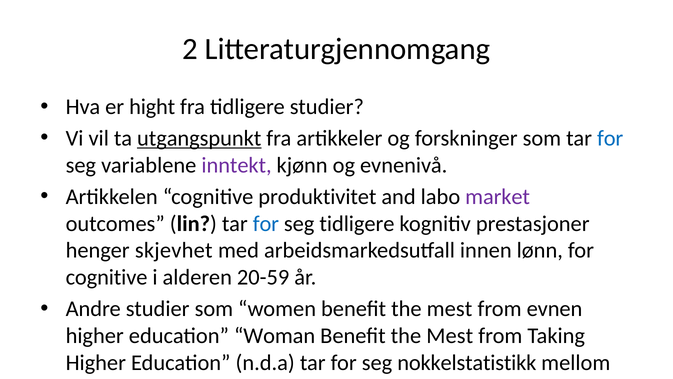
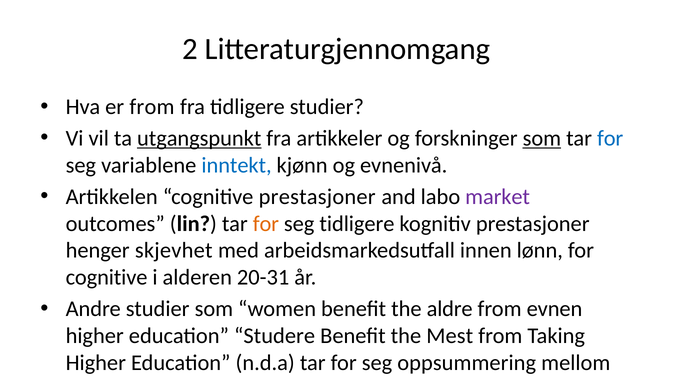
er hight: hight -> from
som at (542, 138) underline: none -> present
inntekt at (237, 165) colour: purple -> blue
cognitive produktivitet: produktivitet -> prestasjoner
for at (266, 223) colour: blue -> orange
20-59: 20-59 -> 20-31
women benefit the mest: mest -> aldre
Woman: Woman -> Studere
nokkelstatistikk: nokkelstatistikk -> oppsummering
